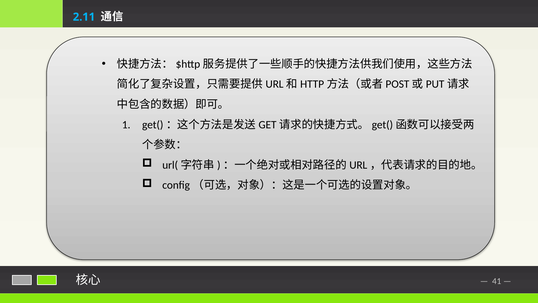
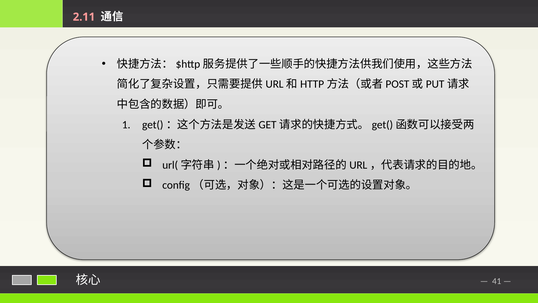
2.11 colour: light blue -> pink
